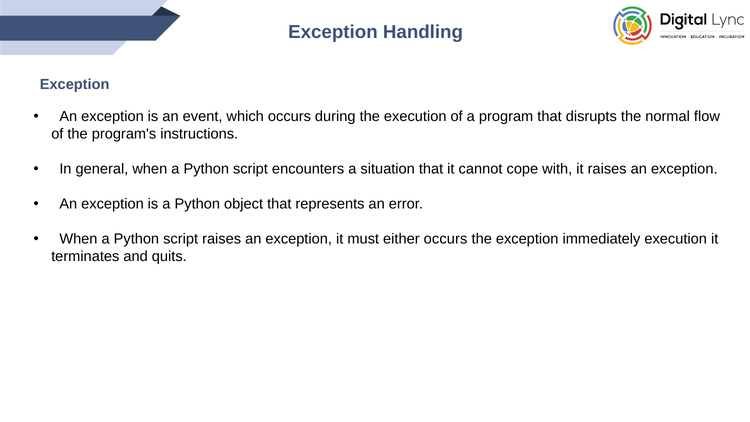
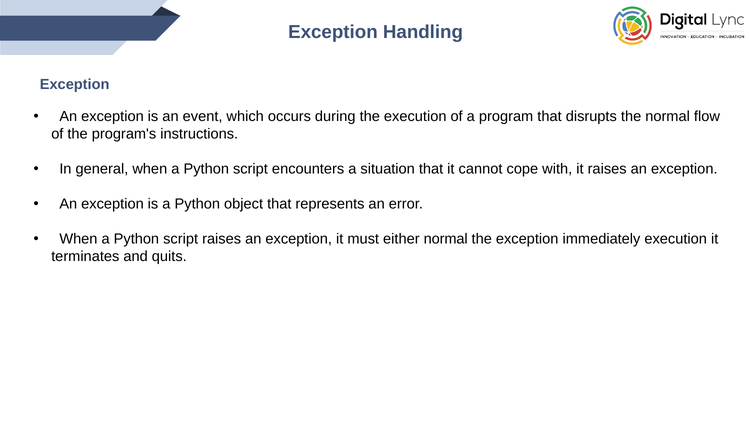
either occurs: occurs -> normal
